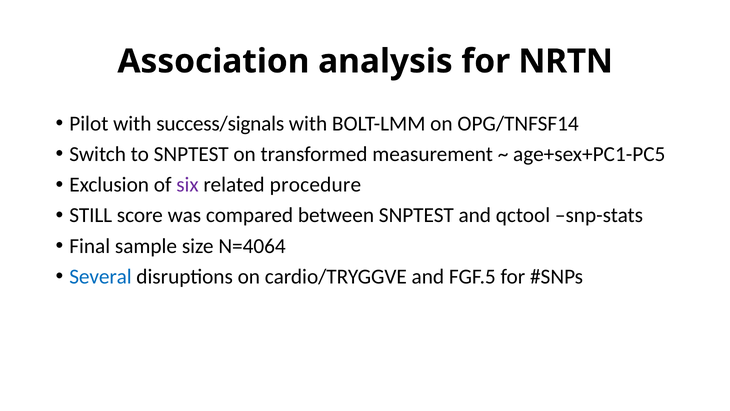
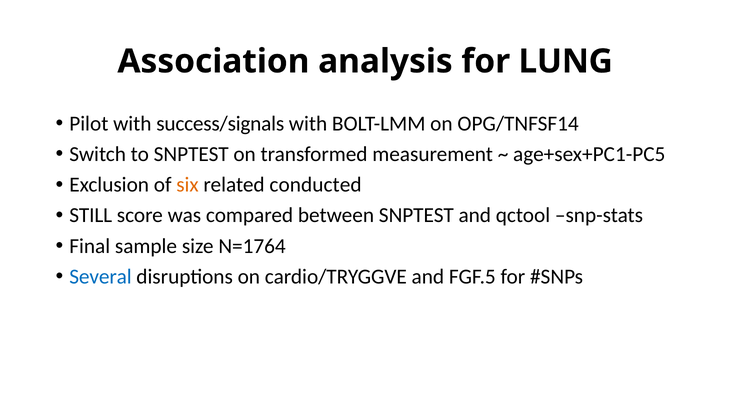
NRTN: NRTN -> LUNG
six colour: purple -> orange
procedure: procedure -> conducted
N=4064: N=4064 -> N=1764
